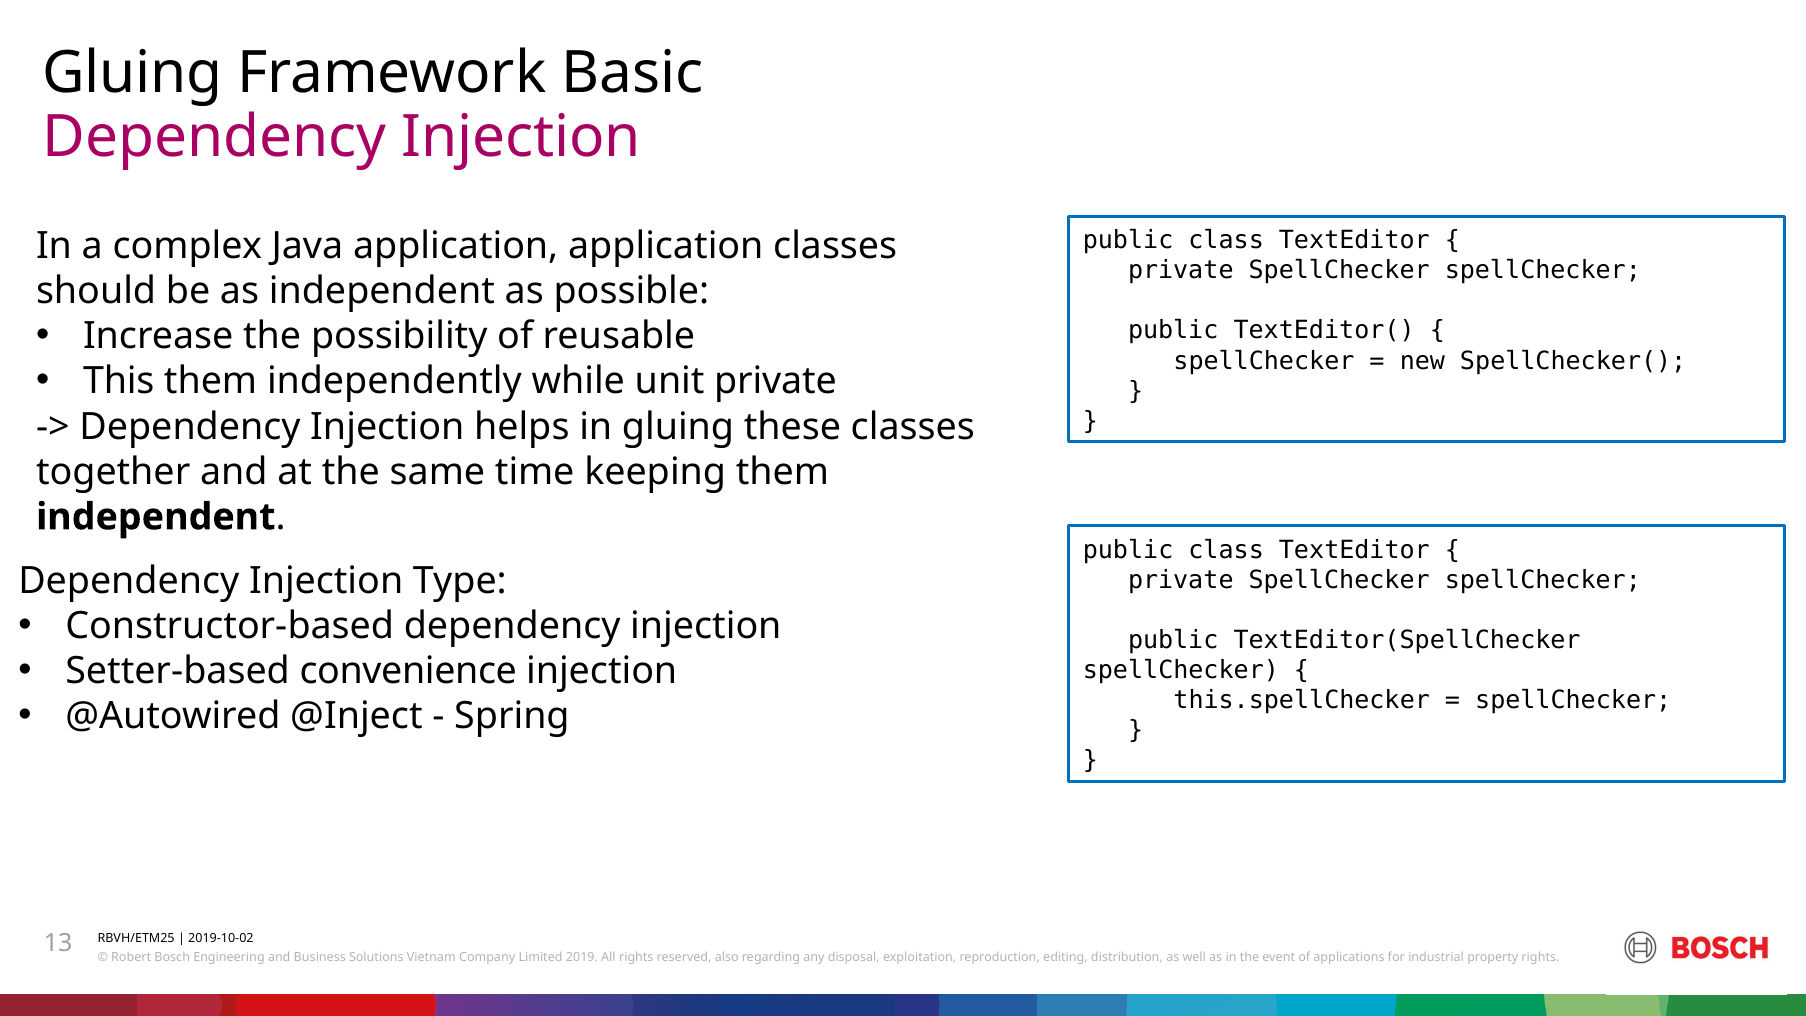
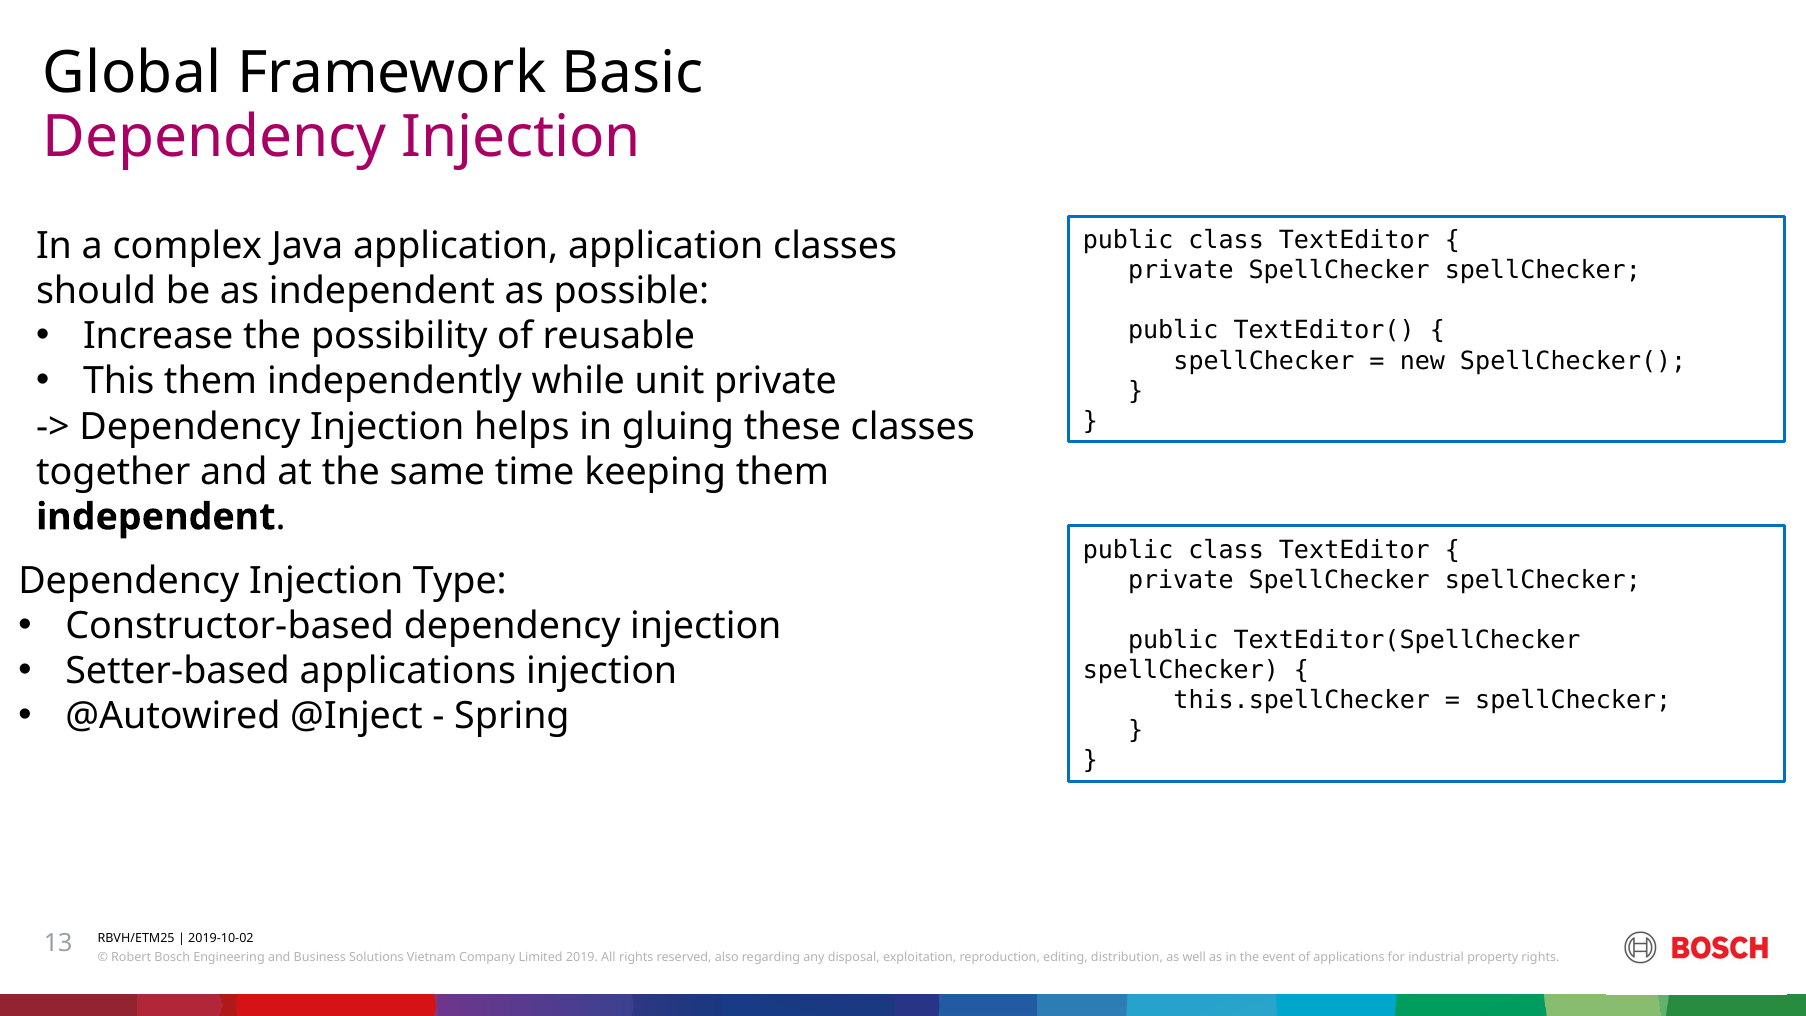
Gluing at (132, 73): Gluing -> Global
Setter-based convenience: convenience -> applications
